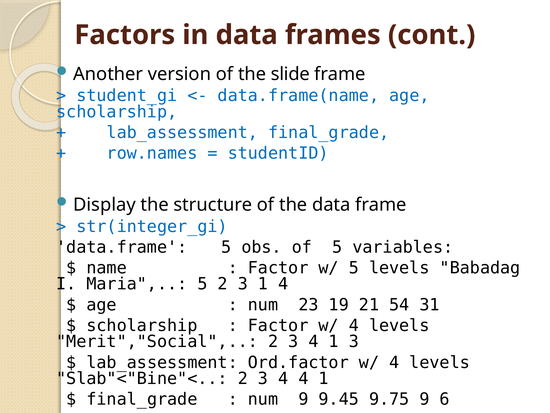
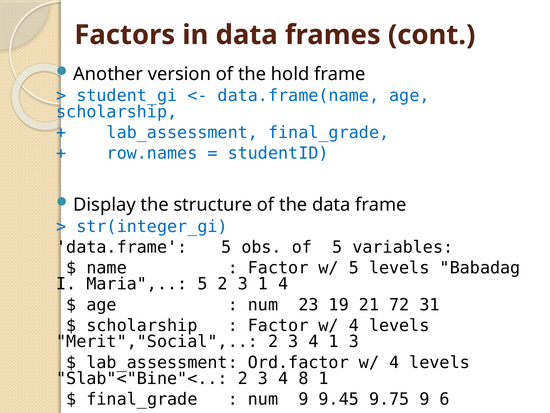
slide: slide -> hold
54: 54 -> 72
4 4: 4 -> 8
